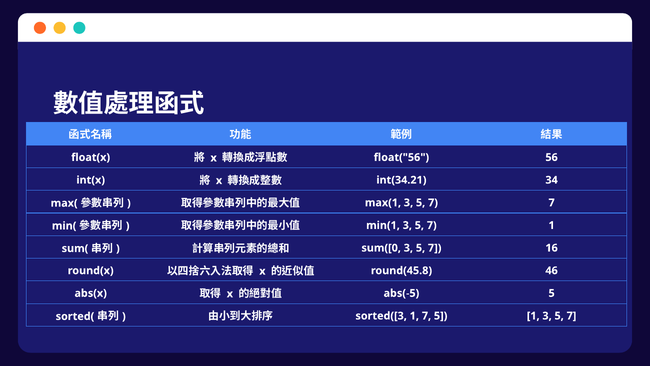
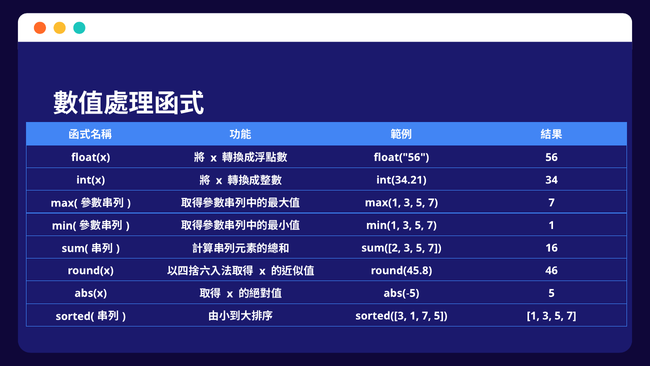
sum([0: sum([0 -> sum([2
